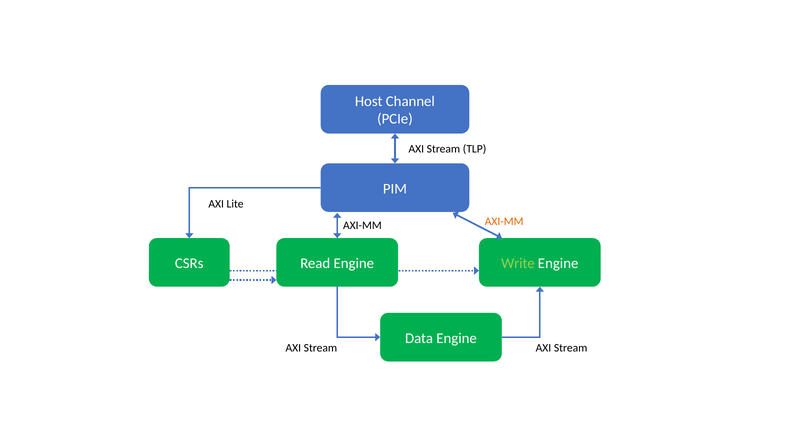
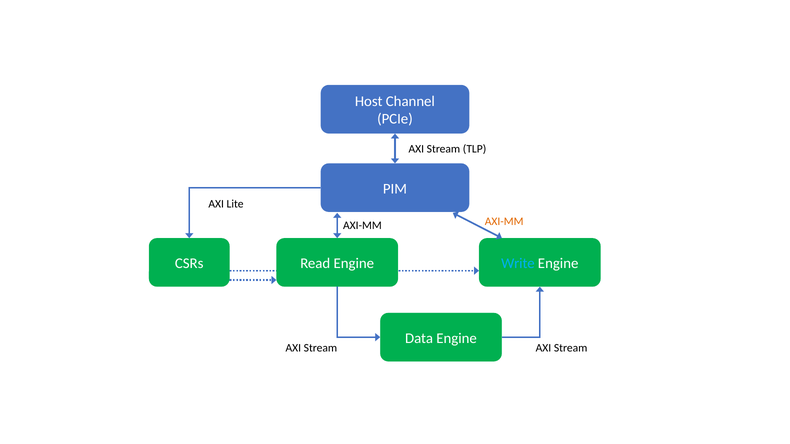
Write colour: light green -> light blue
